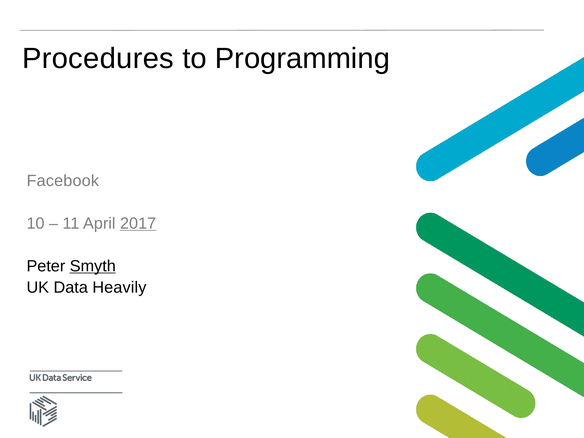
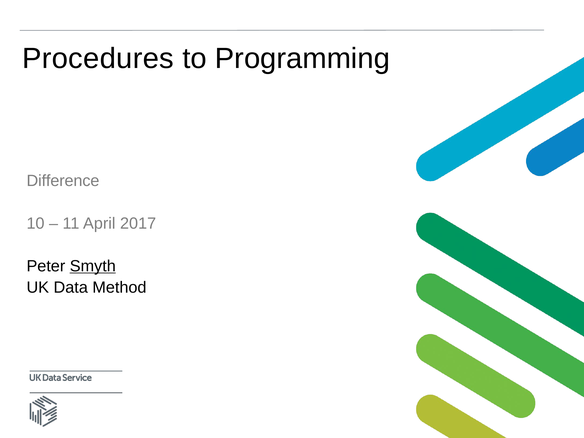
Facebook: Facebook -> Difference
2017 underline: present -> none
Heavily: Heavily -> Method
